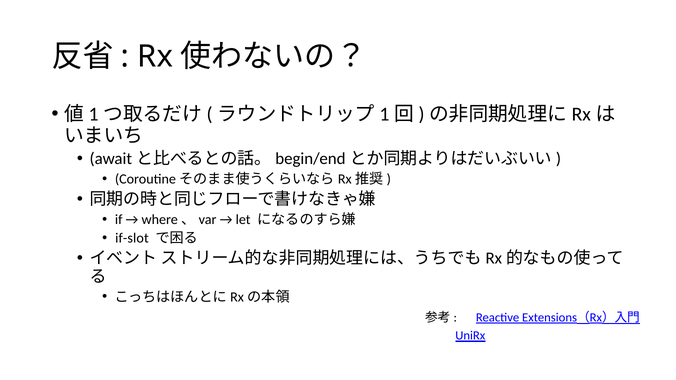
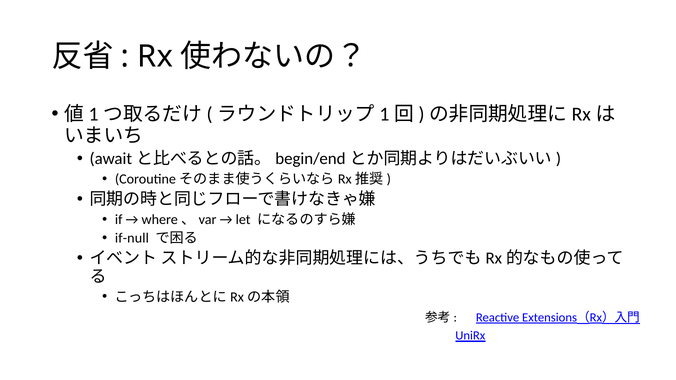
if-slot: if-slot -> if-null
